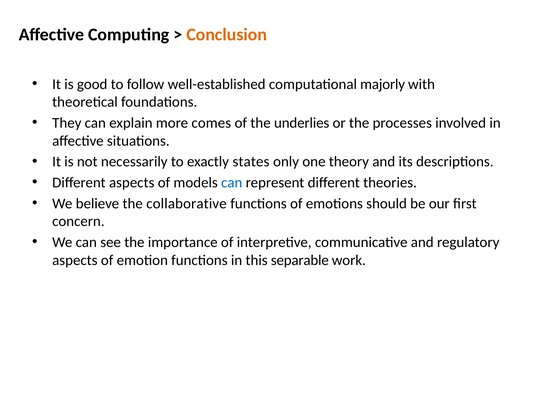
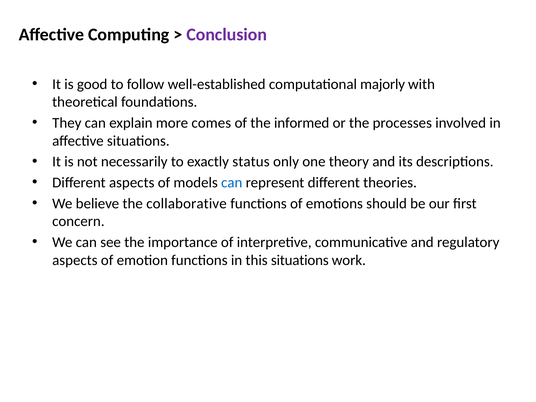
Conclusion colour: orange -> purple
underlies: underlies -> informed
states: states -> status
this separable: separable -> situations
